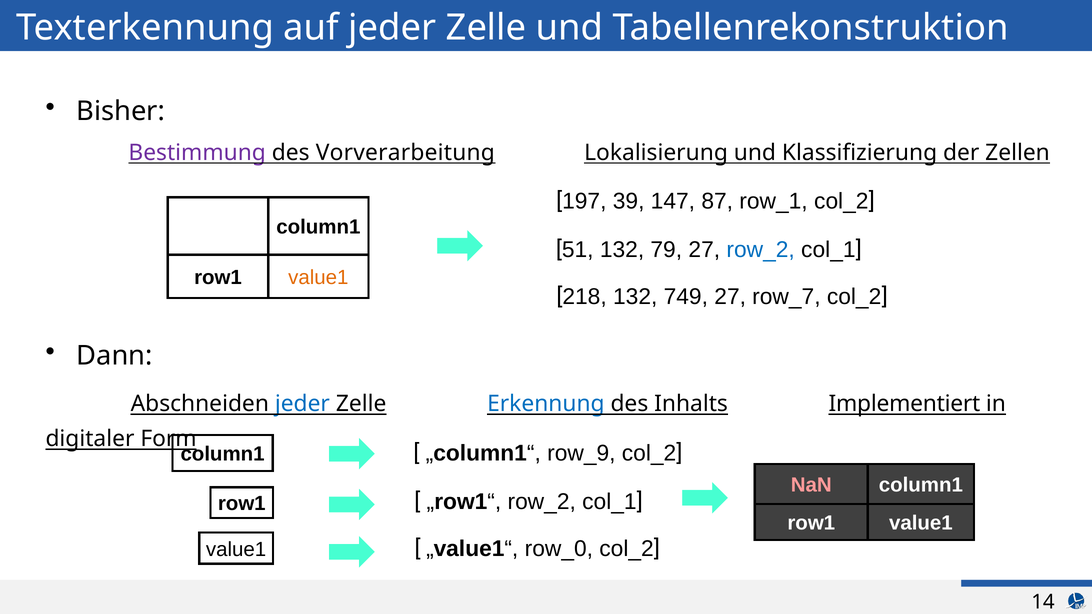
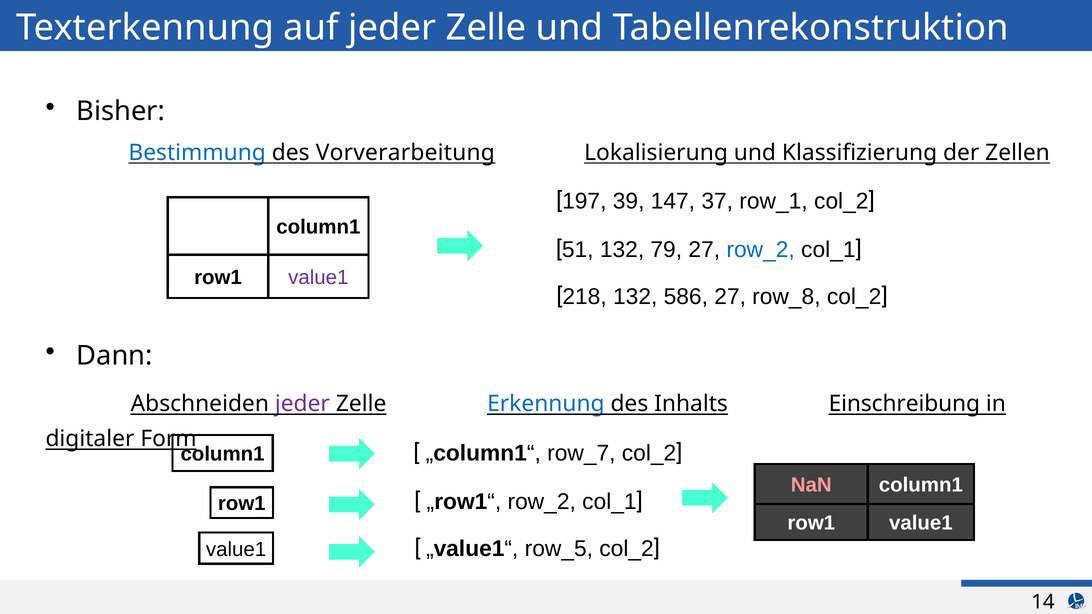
Bestimmung colour: purple -> blue
87: 87 -> 37
value1 at (318, 278) colour: orange -> purple
749: 749 -> 586
row_7: row_7 -> row_8
jeder at (302, 404) colour: blue -> purple
Implementiert: Implementiert -> Einschreibung
row_9: row_9 -> row_7
row_0: row_0 -> row_5
